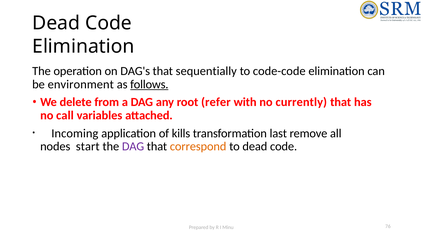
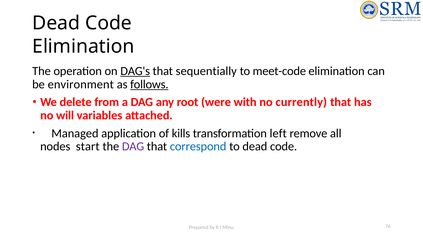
DAG's underline: none -> present
code-code: code-code -> meet-code
refer: refer -> were
call: call -> will
Incoming: Incoming -> Managed
last: last -> left
correspond colour: orange -> blue
